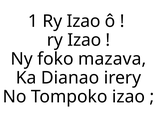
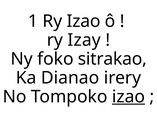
Izao at (84, 40): Izao -> Izay
mazava: mazava -> sitrakao
izao at (128, 96) underline: none -> present
